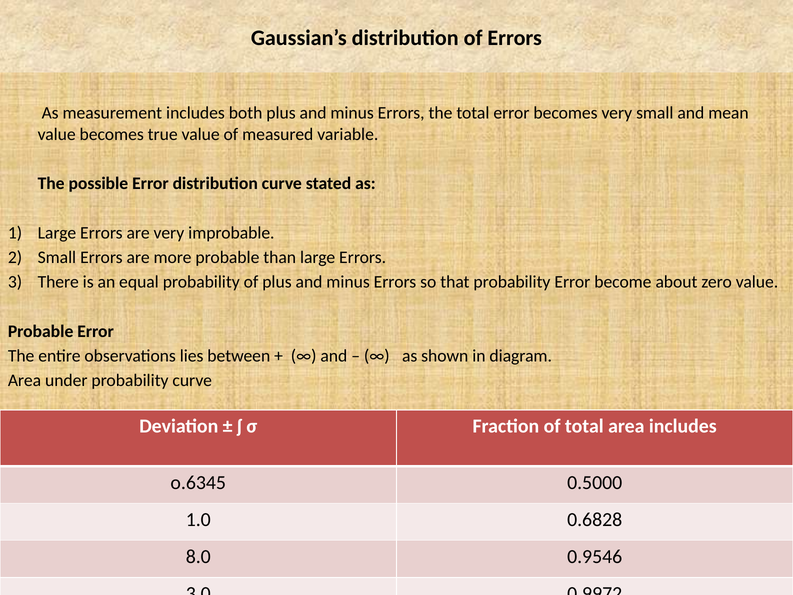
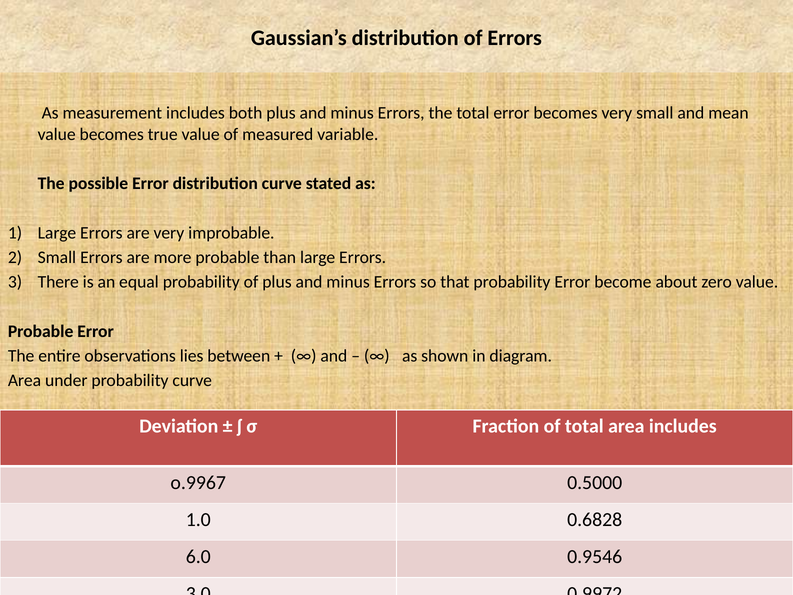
o.6345: o.6345 -> o.9967
8.0: 8.0 -> 6.0
